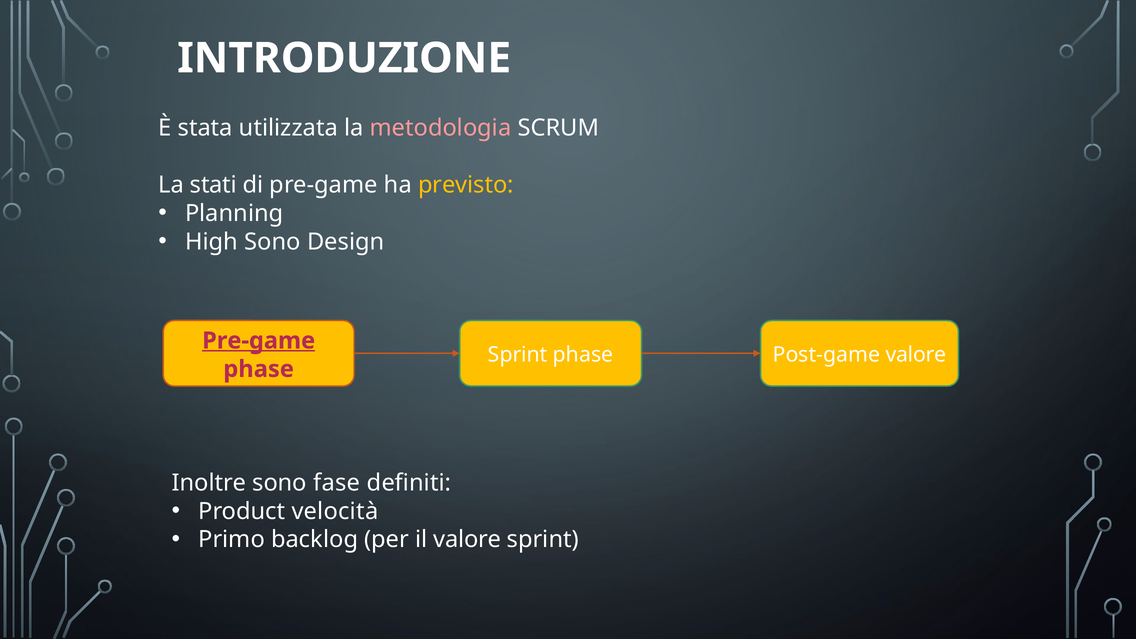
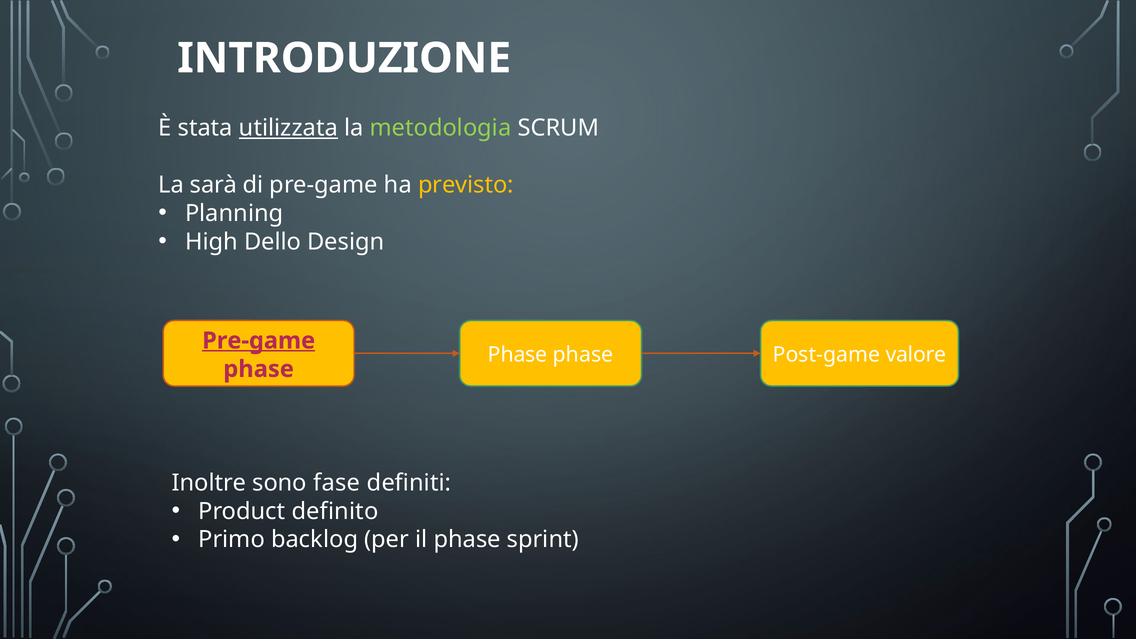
utilizzata underline: none -> present
metodologia colour: pink -> light green
stati: stati -> sarà
High Sono: Sono -> Dello
Sprint at (518, 355): Sprint -> Phase
velocità: velocità -> definito
il valore: valore -> phase
